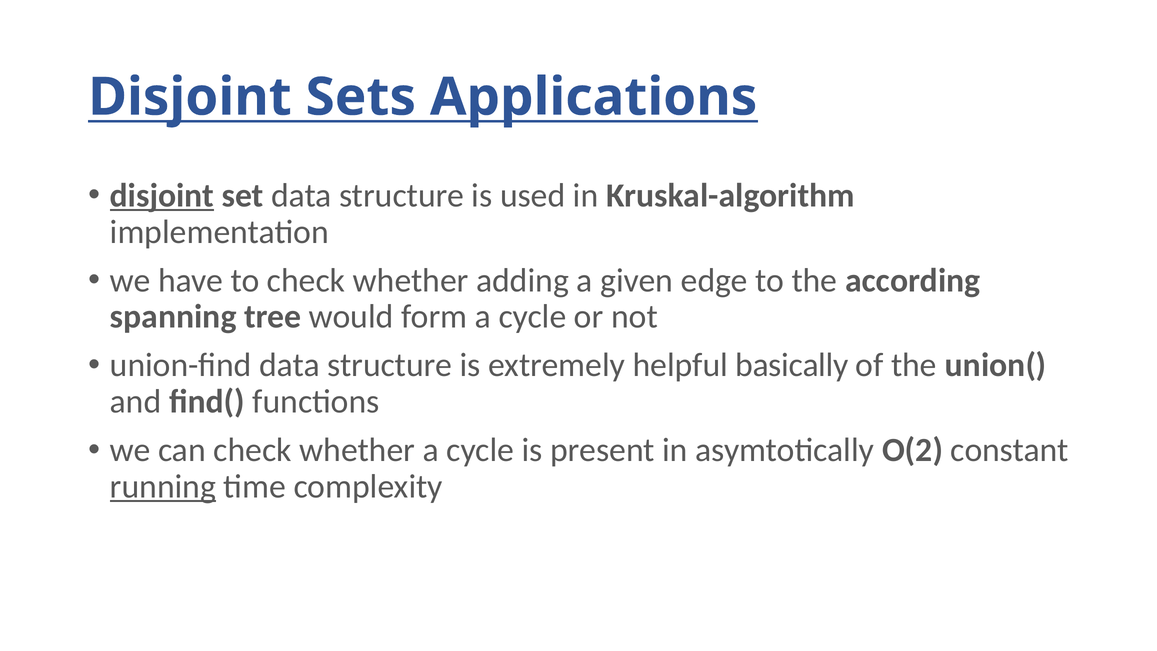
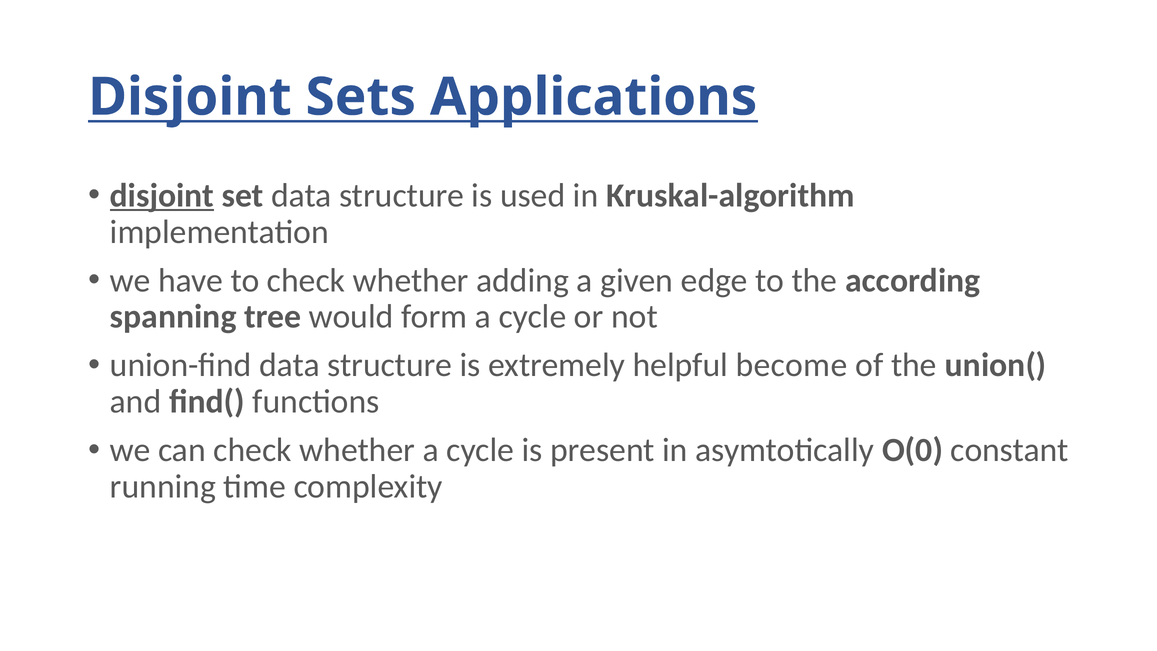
basically: basically -> become
O(2: O(2 -> O(0
running underline: present -> none
